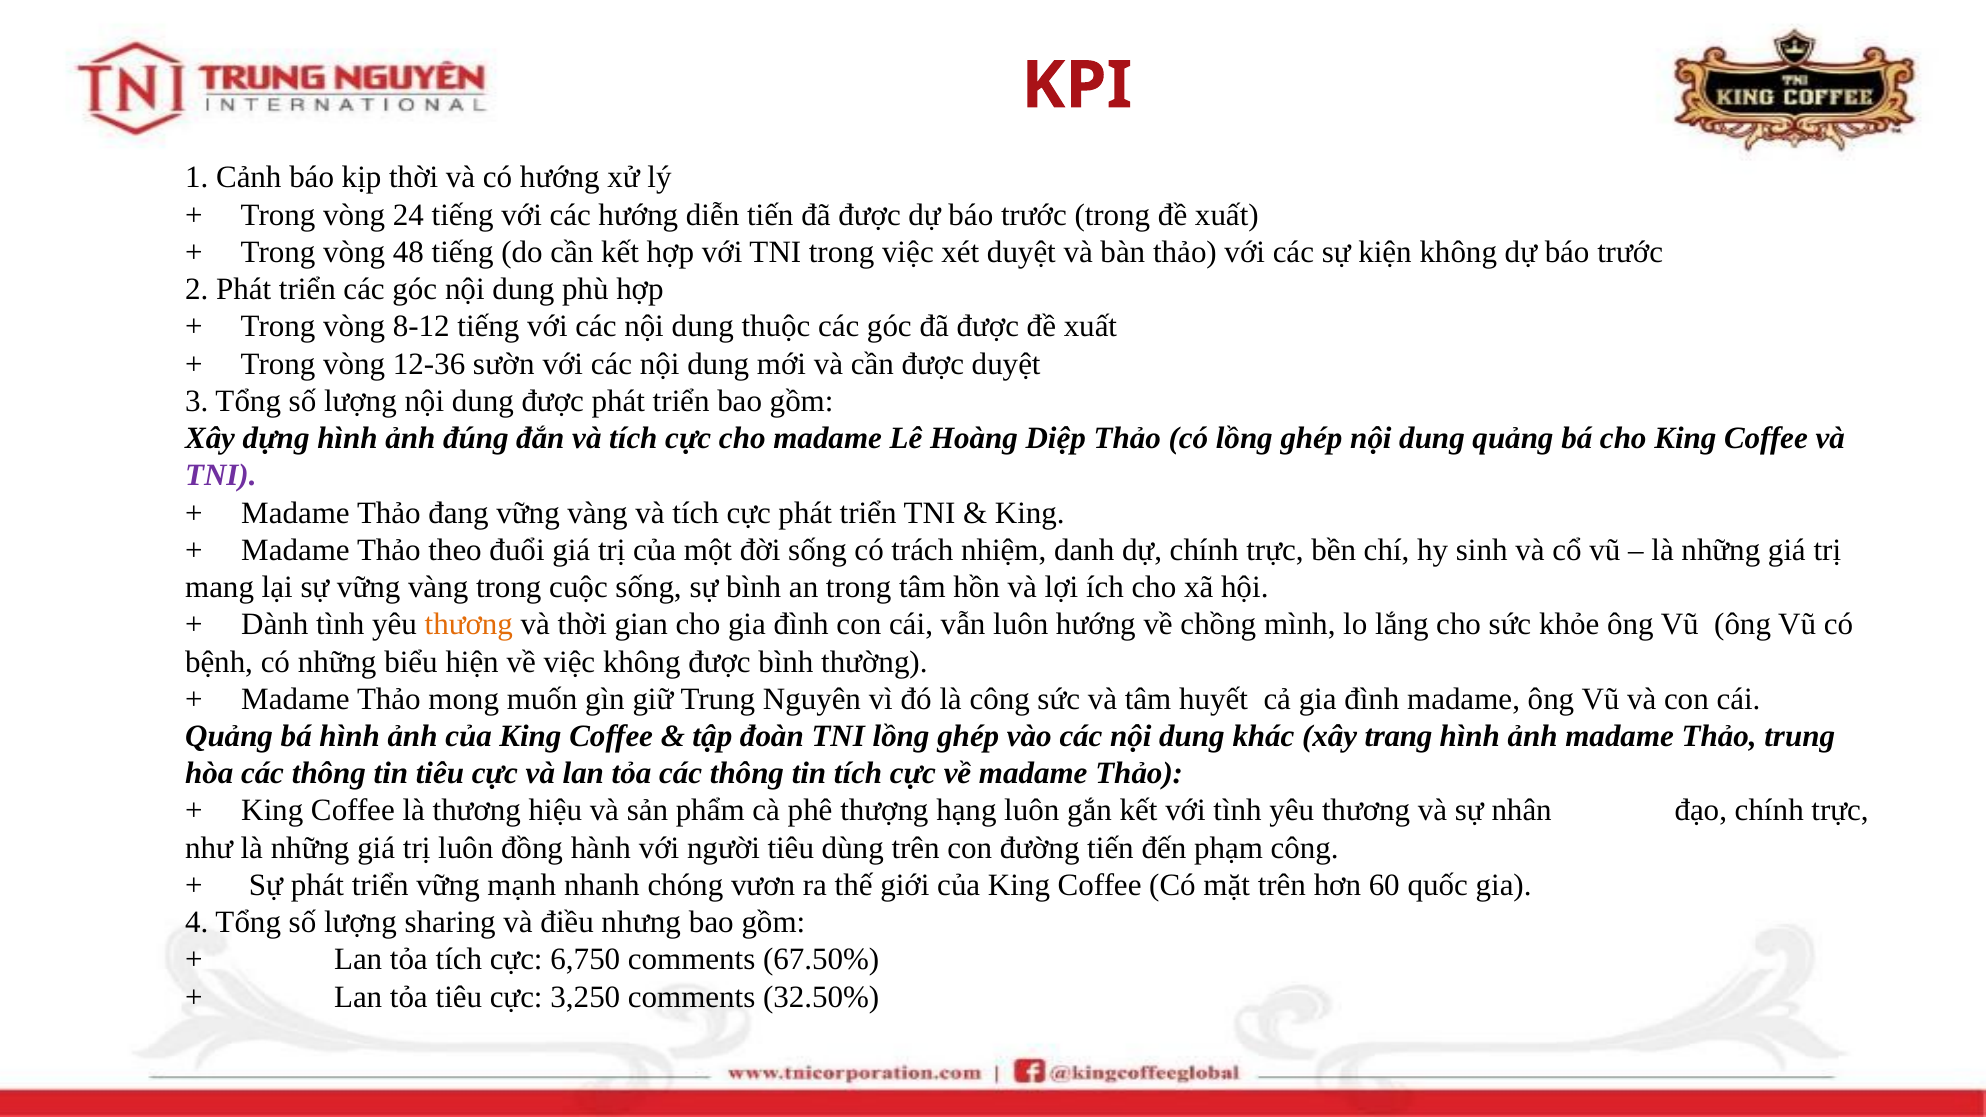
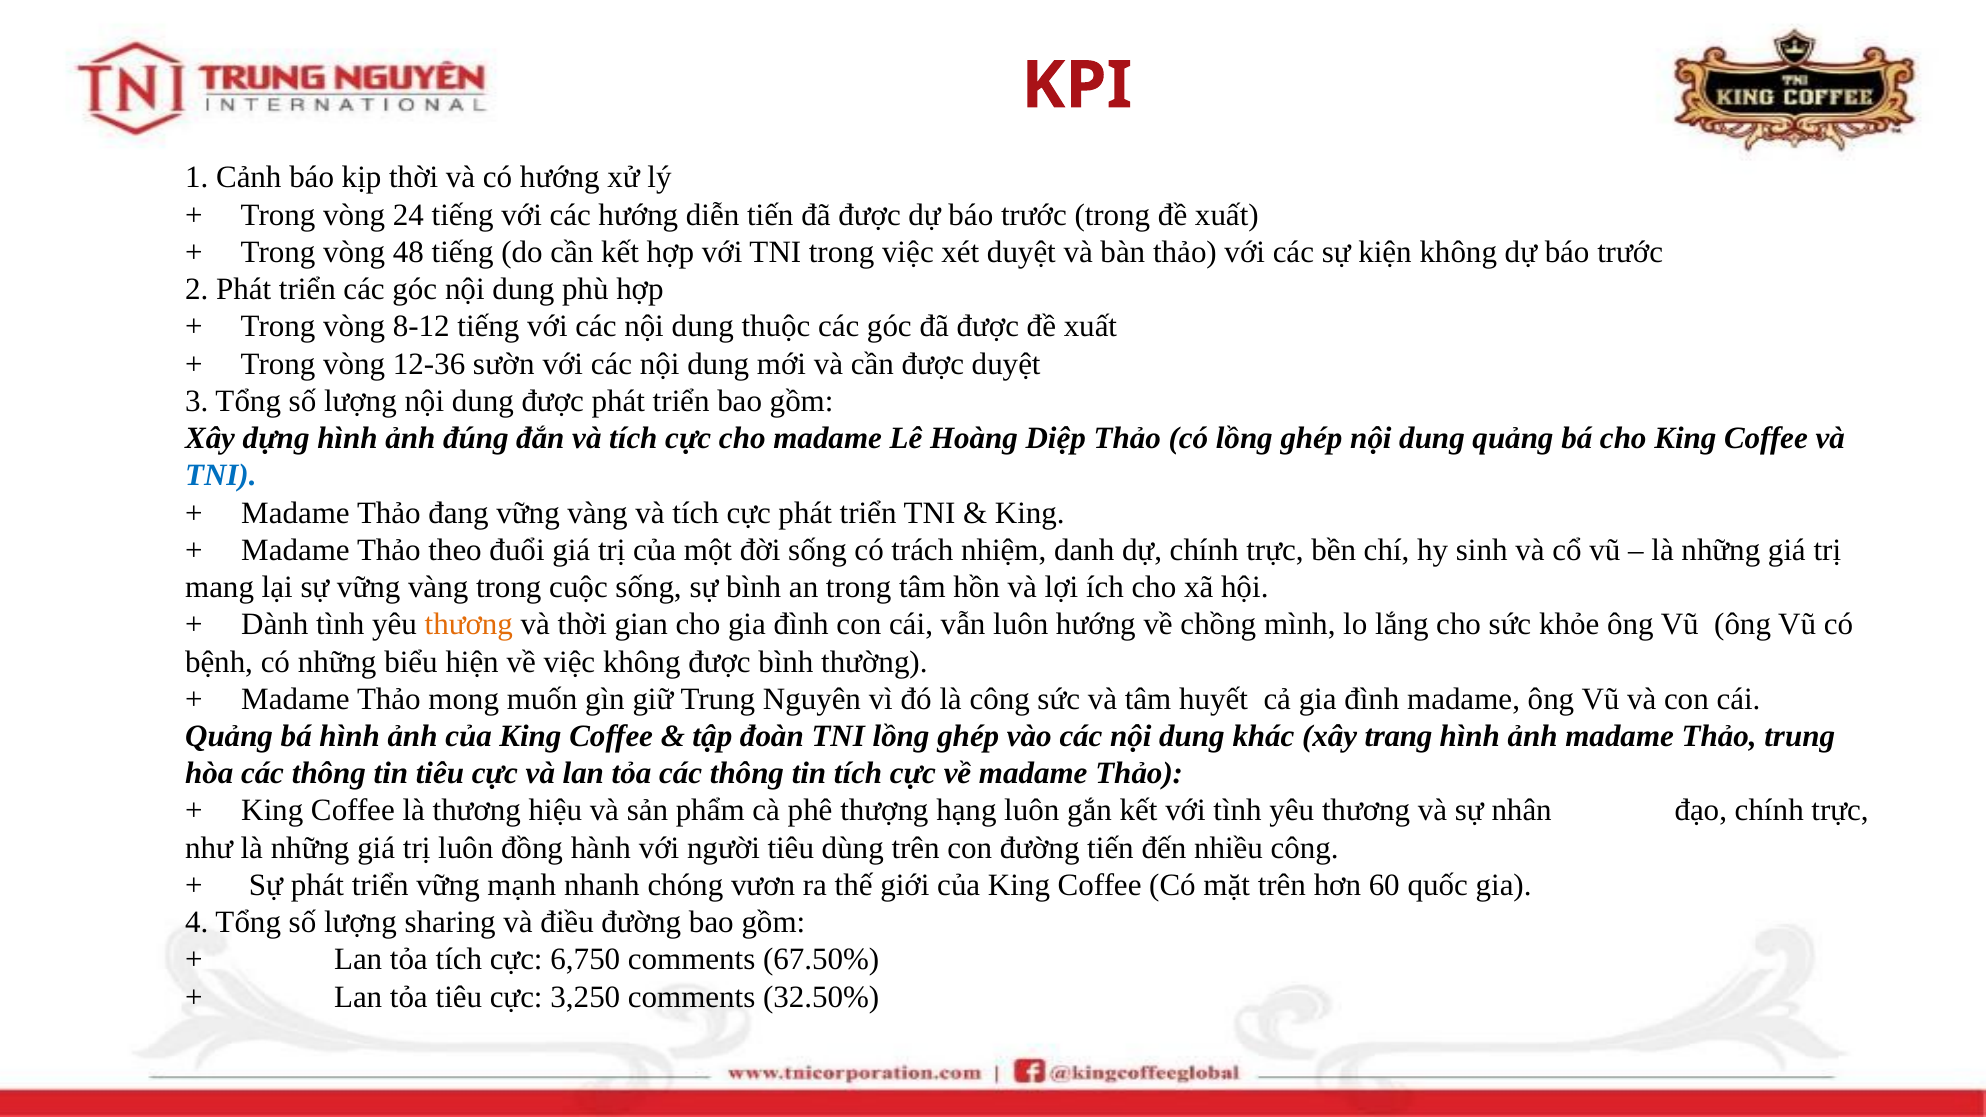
TNI at (221, 476) colour: purple -> blue
phạm: phạm -> nhiều
điều nhưng: nhưng -> đường
